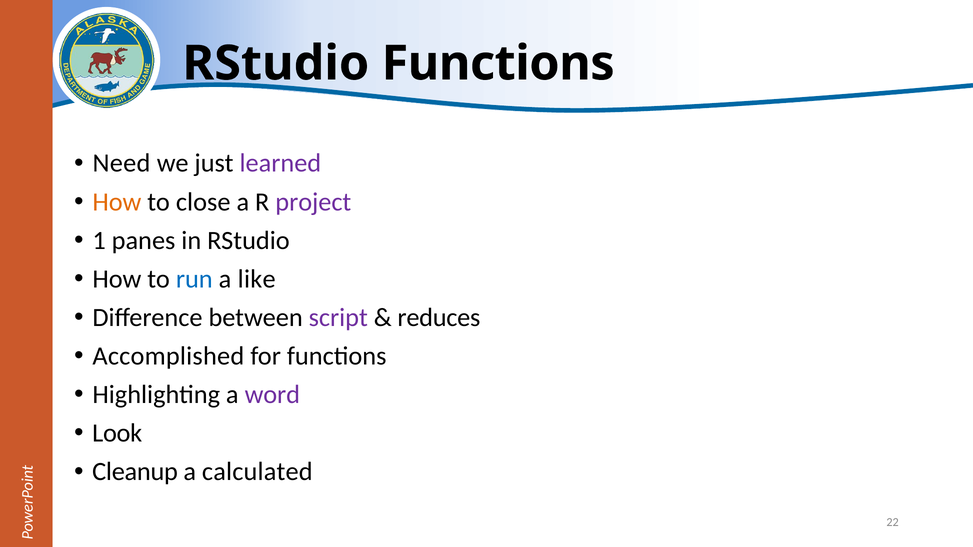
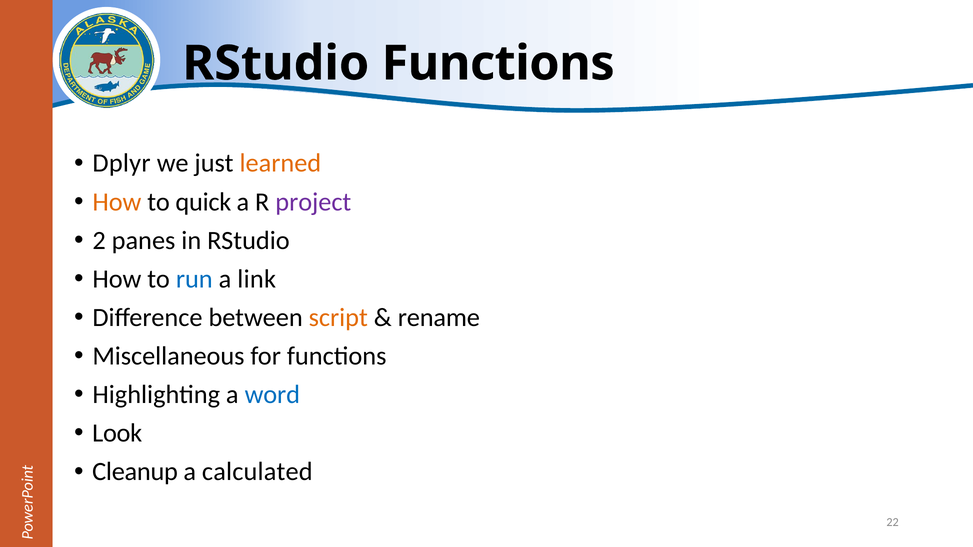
Need: Need -> Dplyr
learned colour: purple -> orange
close: close -> quick
1: 1 -> 2
like: like -> link
script colour: purple -> orange
reduces: reduces -> rename
Accomplished: Accomplished -> Miscellaneous
word colour: purple -> blue
